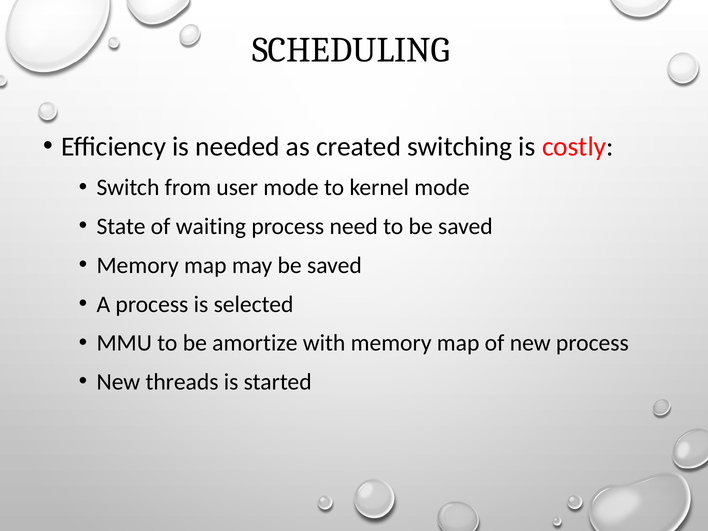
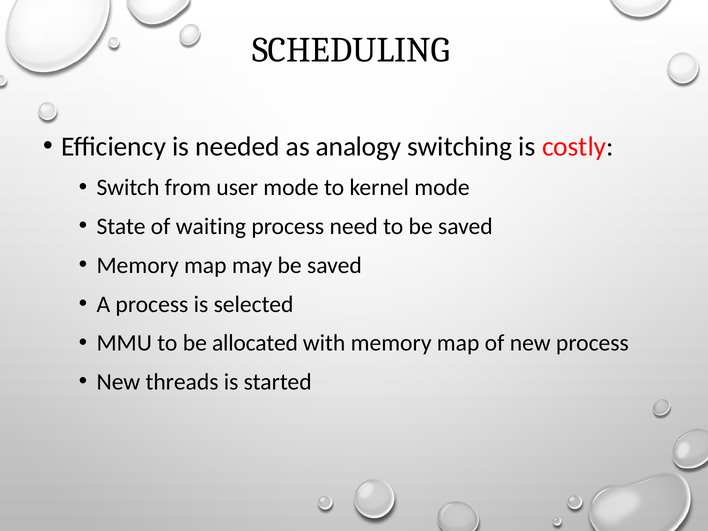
created: created -> analogy
amortize: amortize -> allocated
